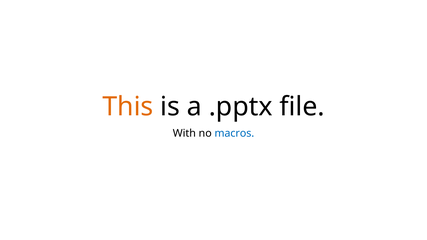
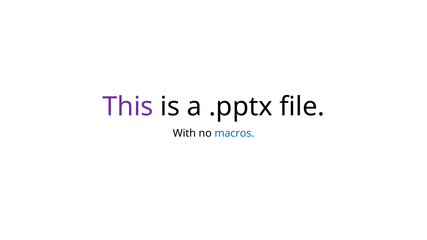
This colour: orange -> purple
